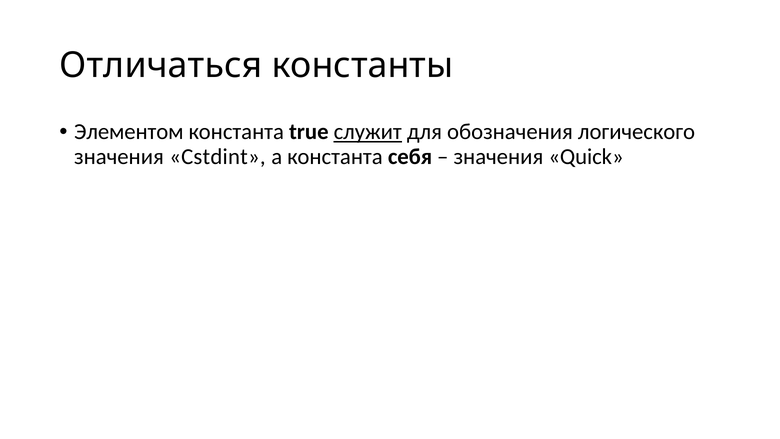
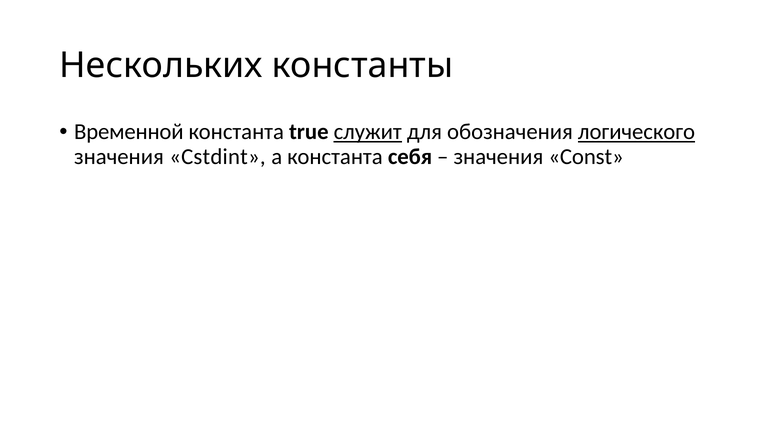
Отличаться: Отличаться -> Нескольких
Элементом: Элементом -> Временной
логического underline: none -> present
Quick: Quick -> Const
